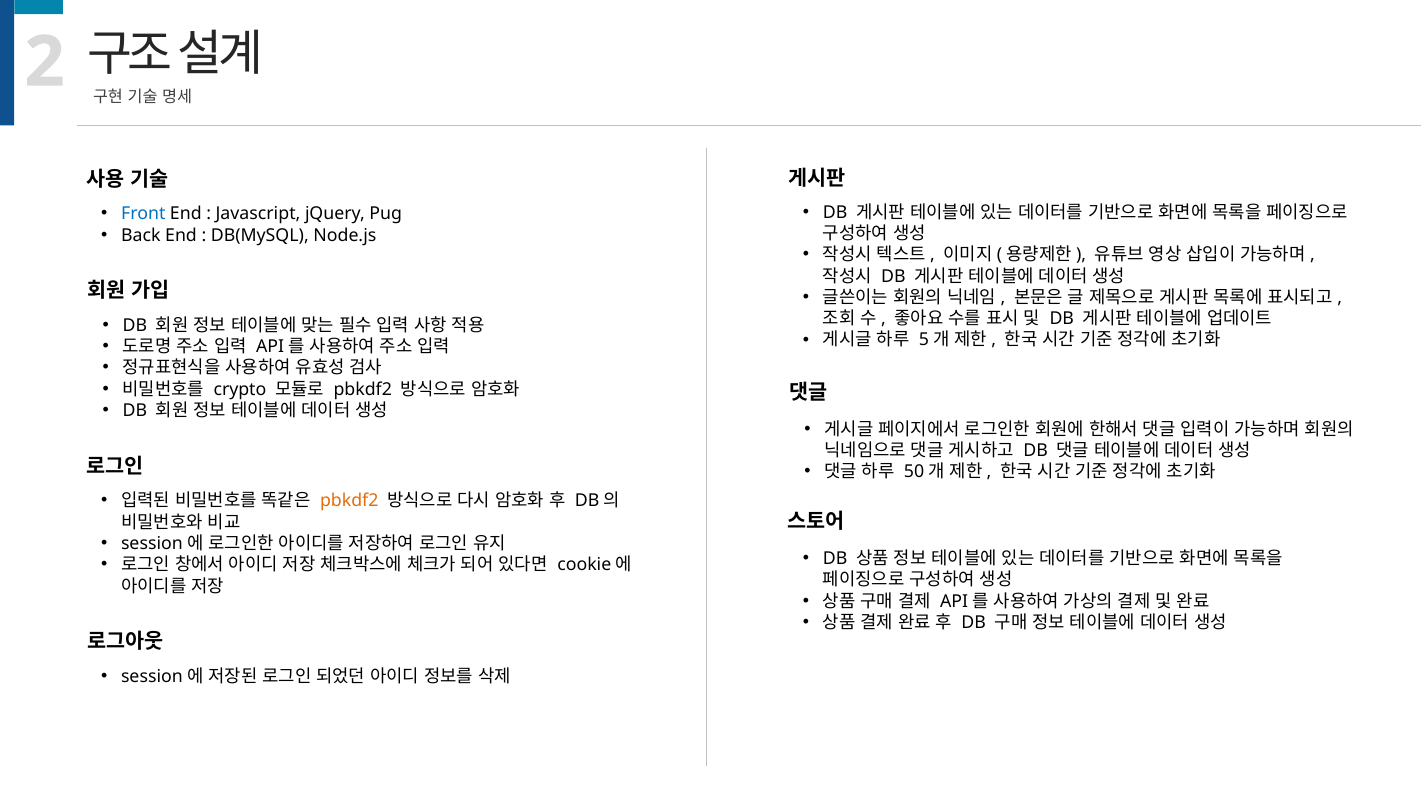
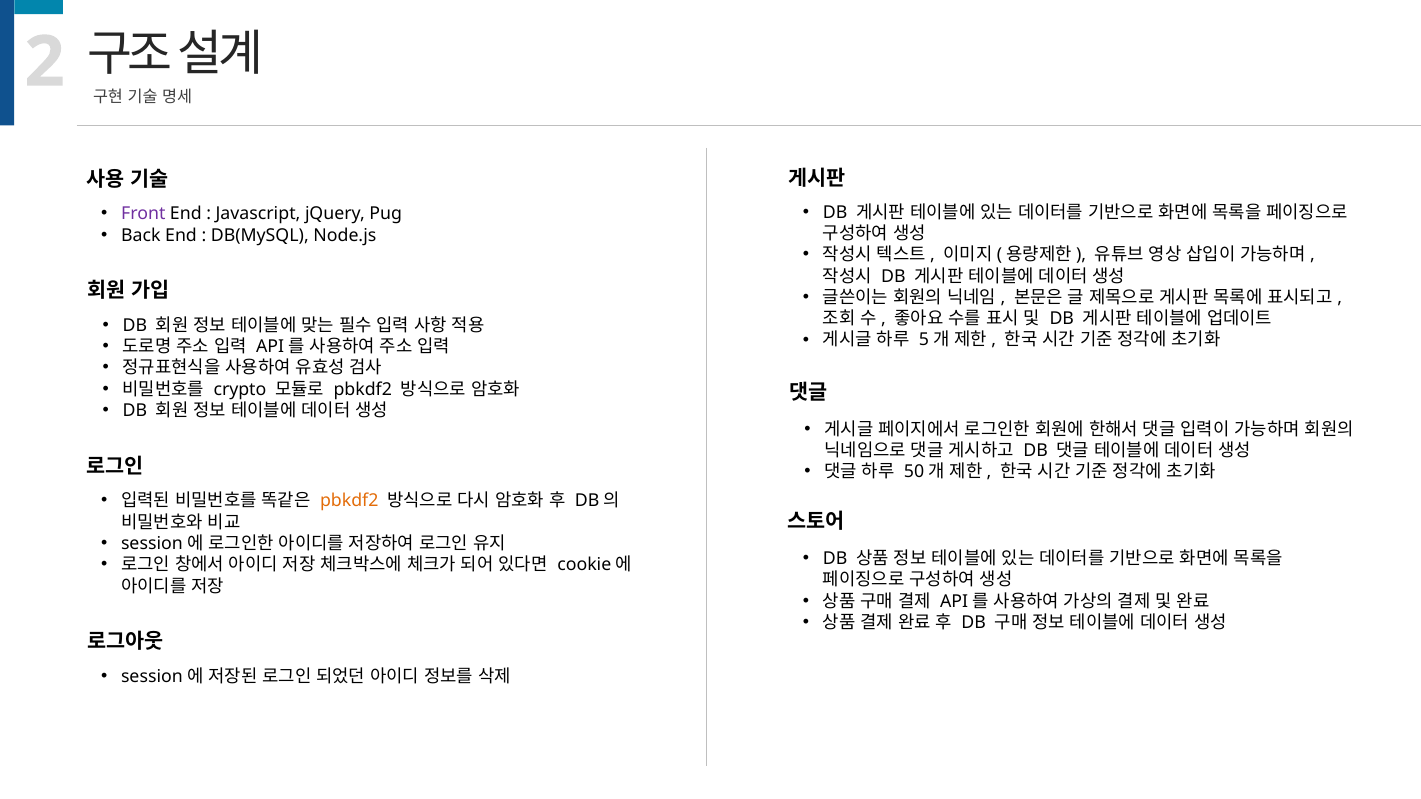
Front colour: blue -> purple
